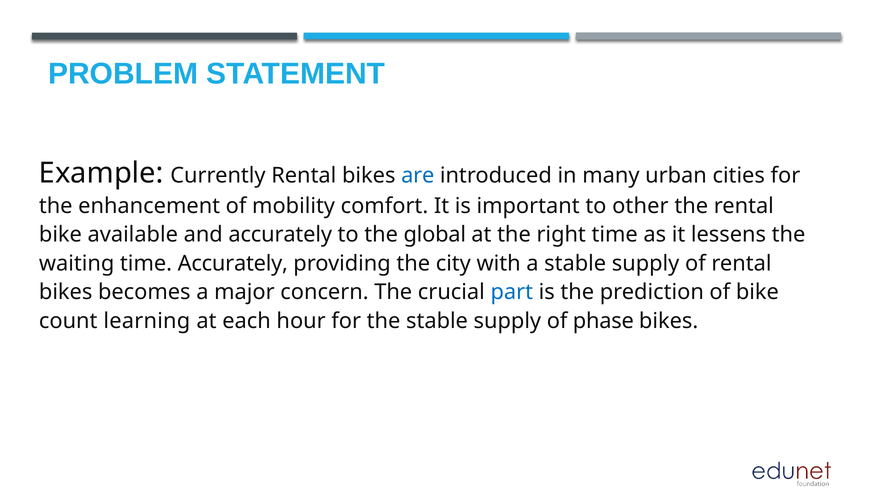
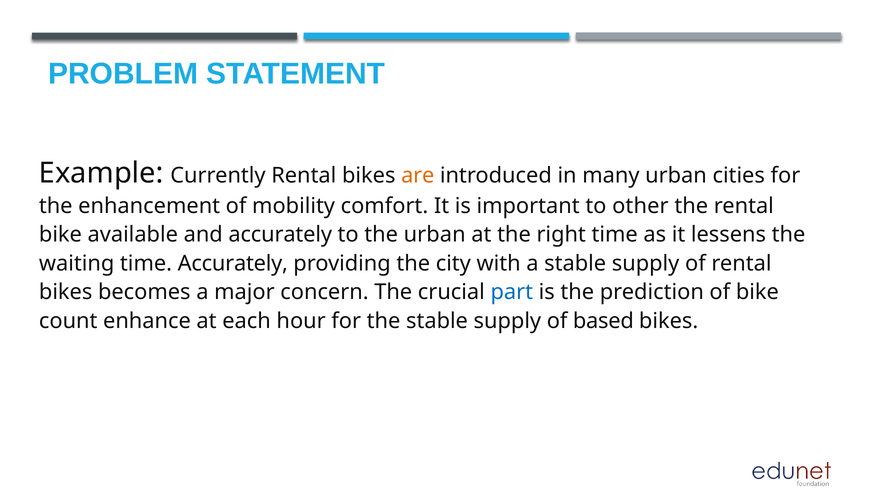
are colour: blue -> orange
the global: global -> urban
learning: learning -> enhance
phase: phase -> based
